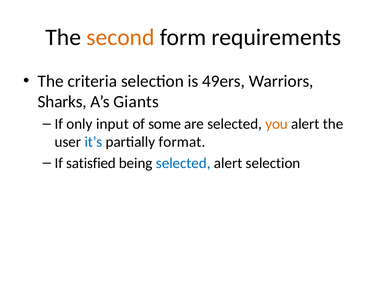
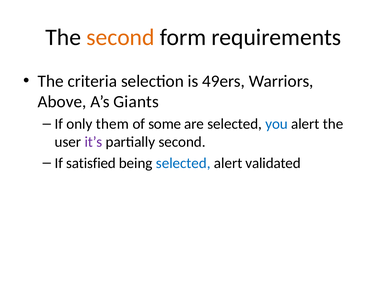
Sharks: Sharks -> Above
input: input -> them
you colour: orange -> blue
it’s colour: blue -> purple
partially format: format -> second
alert selection: selection -> validated
